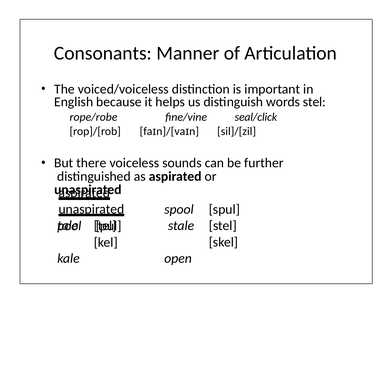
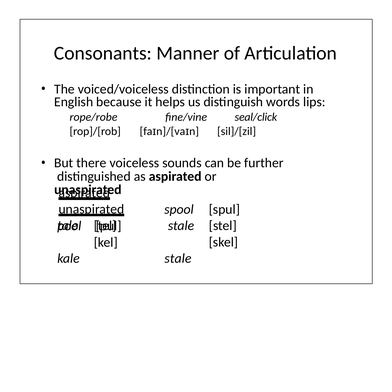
words stel: stel -> lips
open at (178, 258): open -> stale
